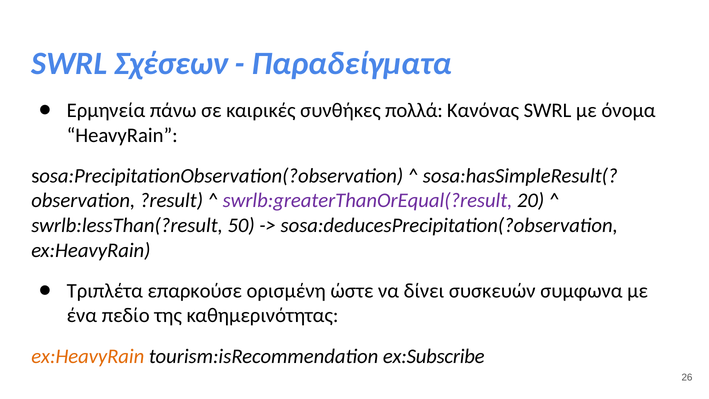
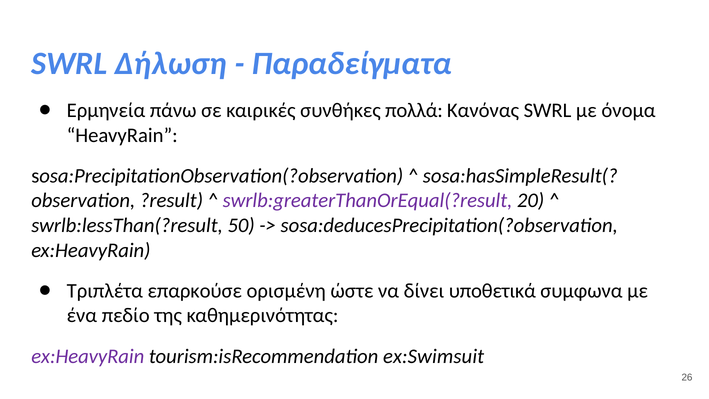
Σχέσεων: Σχέσεων -> Δήλωση
συσκευών: συσκευών -> υποθετικά
ex:HeavyRain at (88, 356) colour: orange -> purple
ex:Subscribe: ex:Subscribe -> ex:Swimsuit
